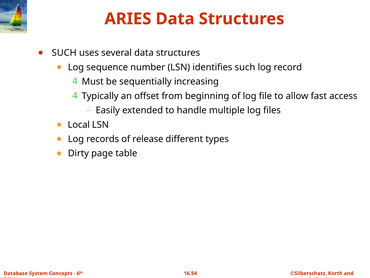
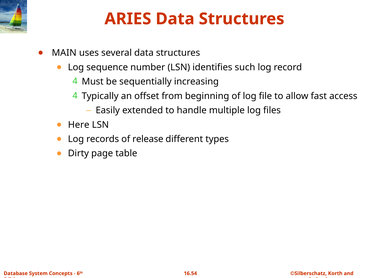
SUCH at (64, 53): SUCH -> MAIN
Local: Local -> Here
